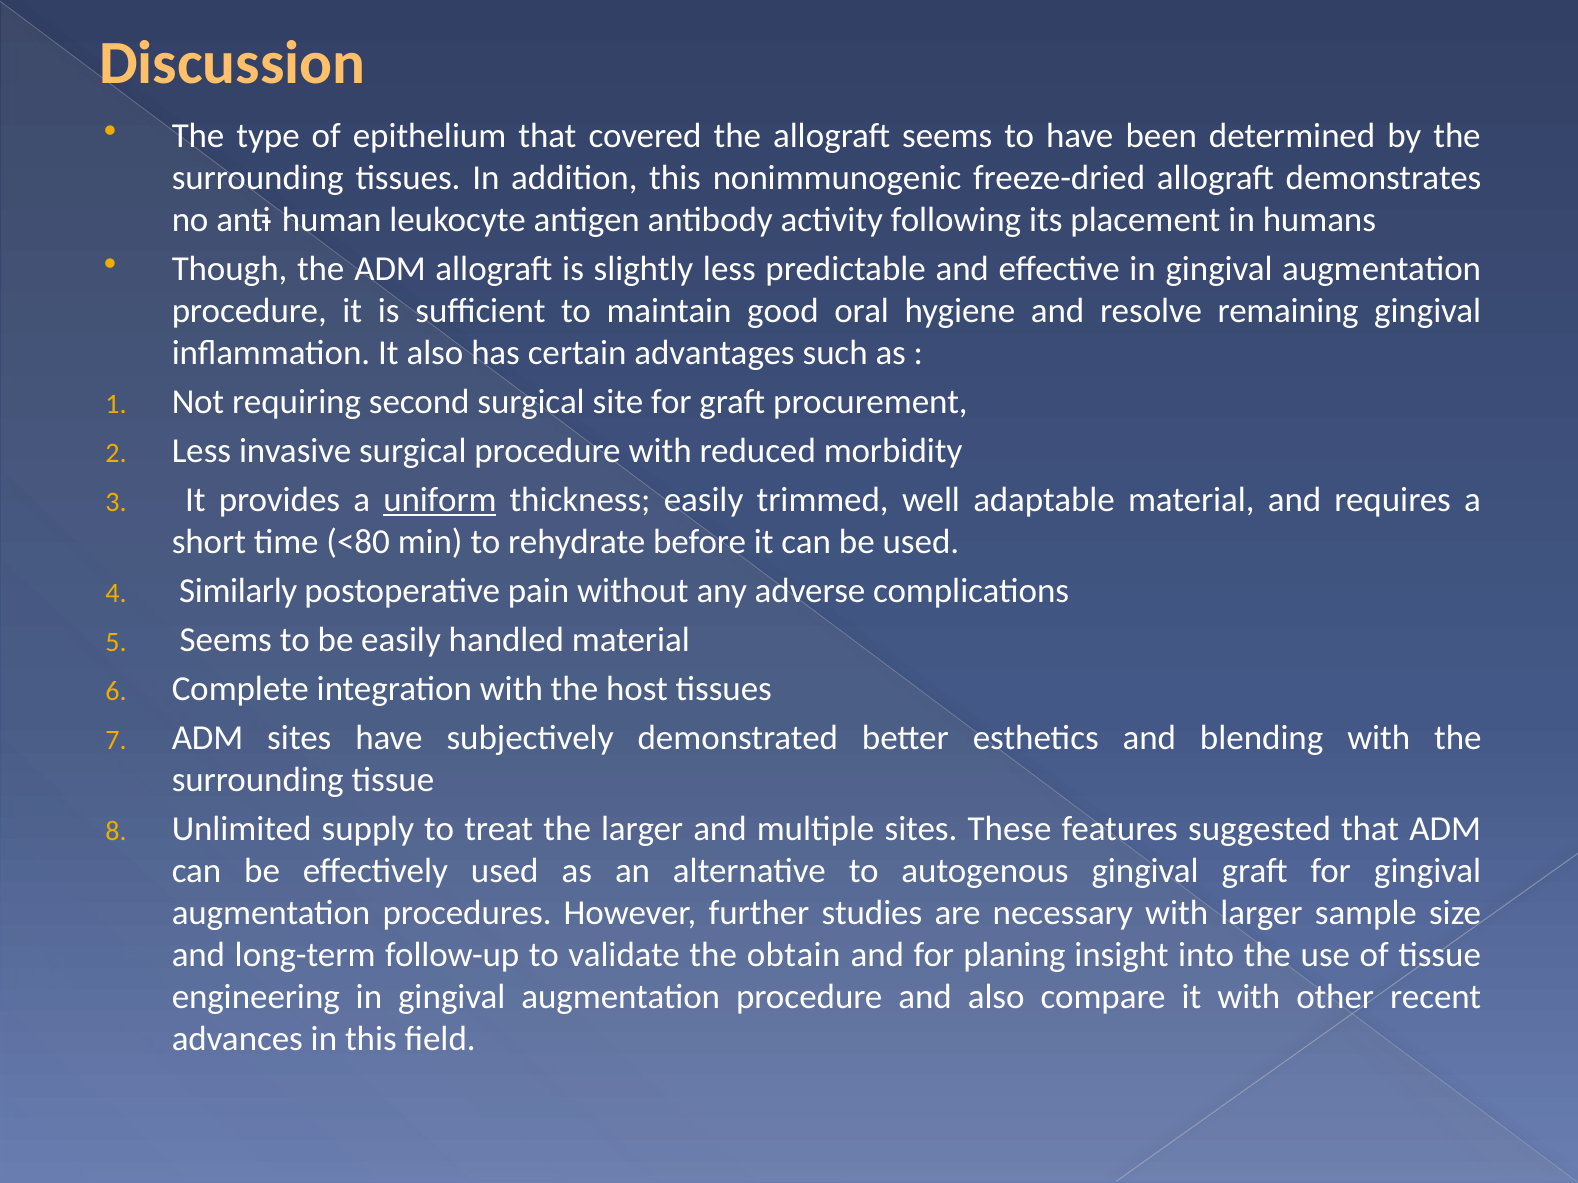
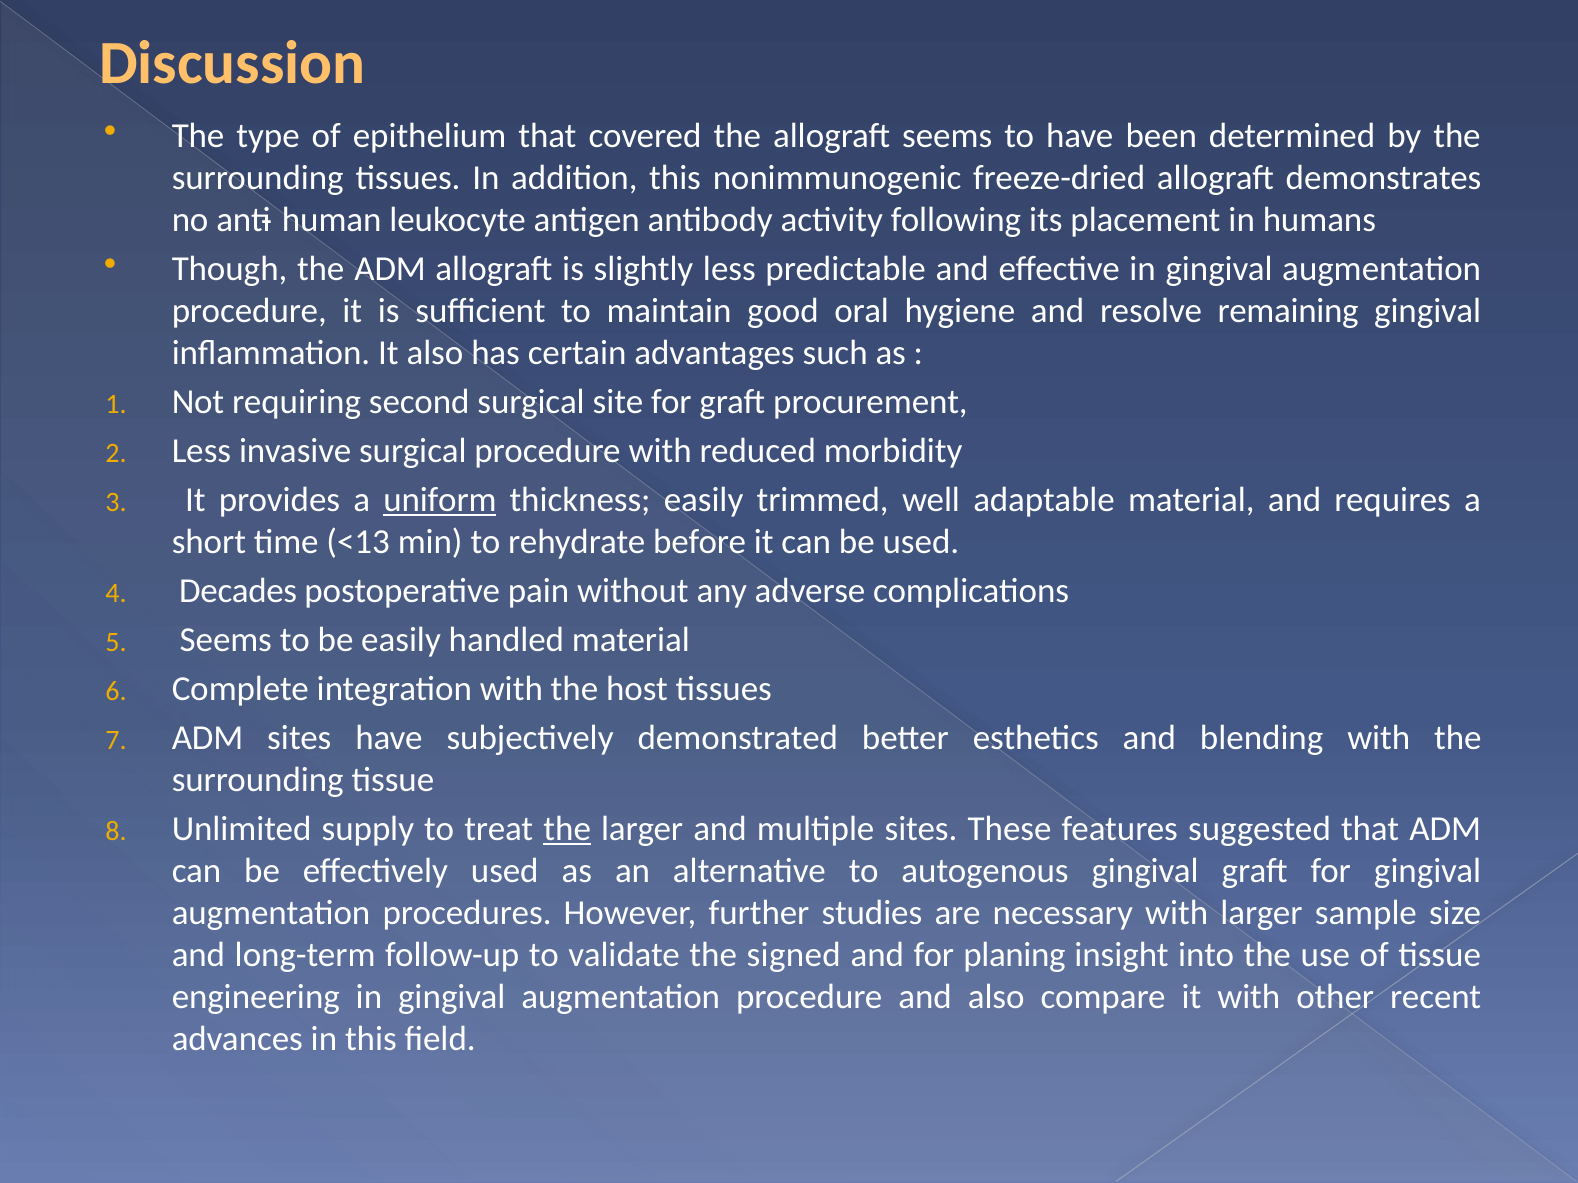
<80: <80 -> <13
Similarly: Similarly -> Decades
the at (567, 829) underline: none -> present
obtain: obtain -> signed
